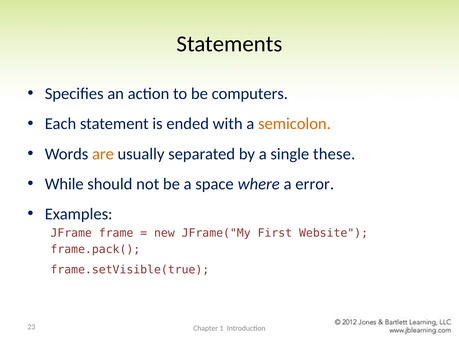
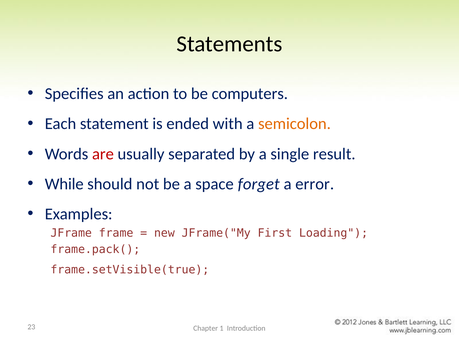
are colour: orange -> red
these: these -> result
where: where -> forget
Website: Website -> Loading
